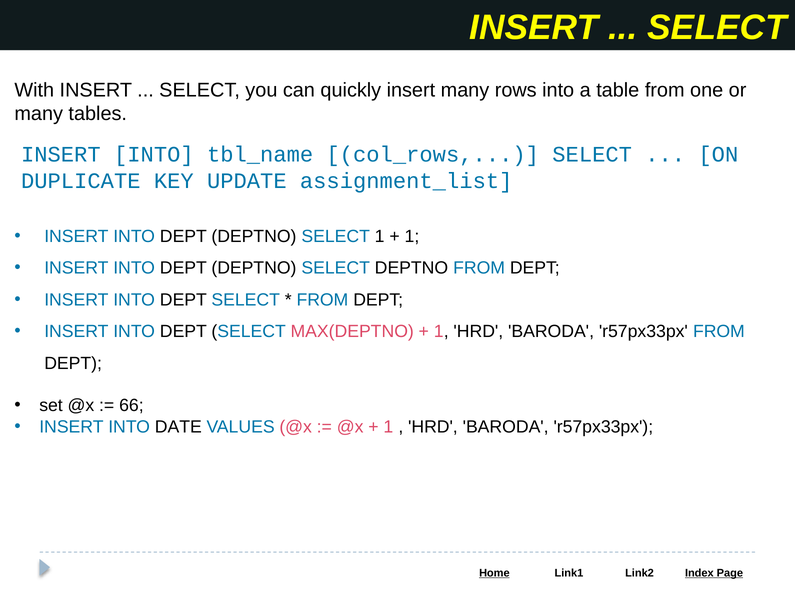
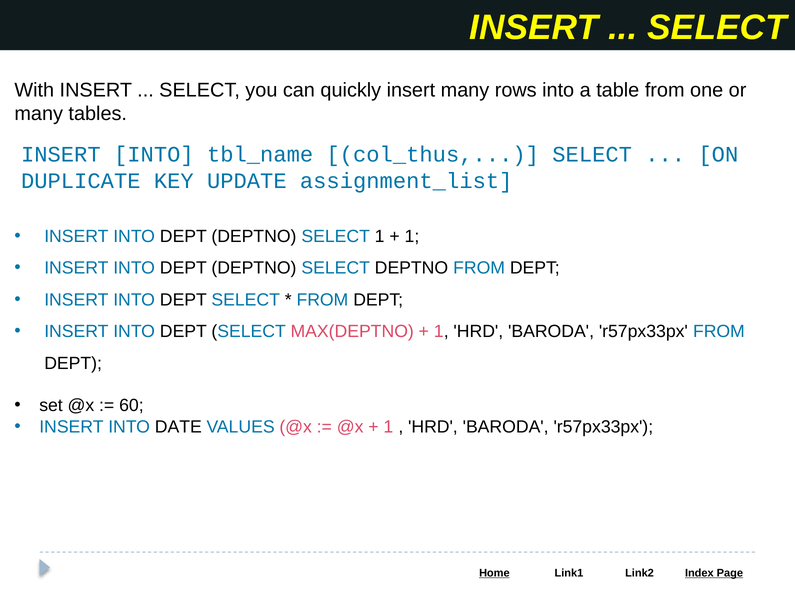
col_rows: col_rows -> col_thus
66: 66 -> 60
